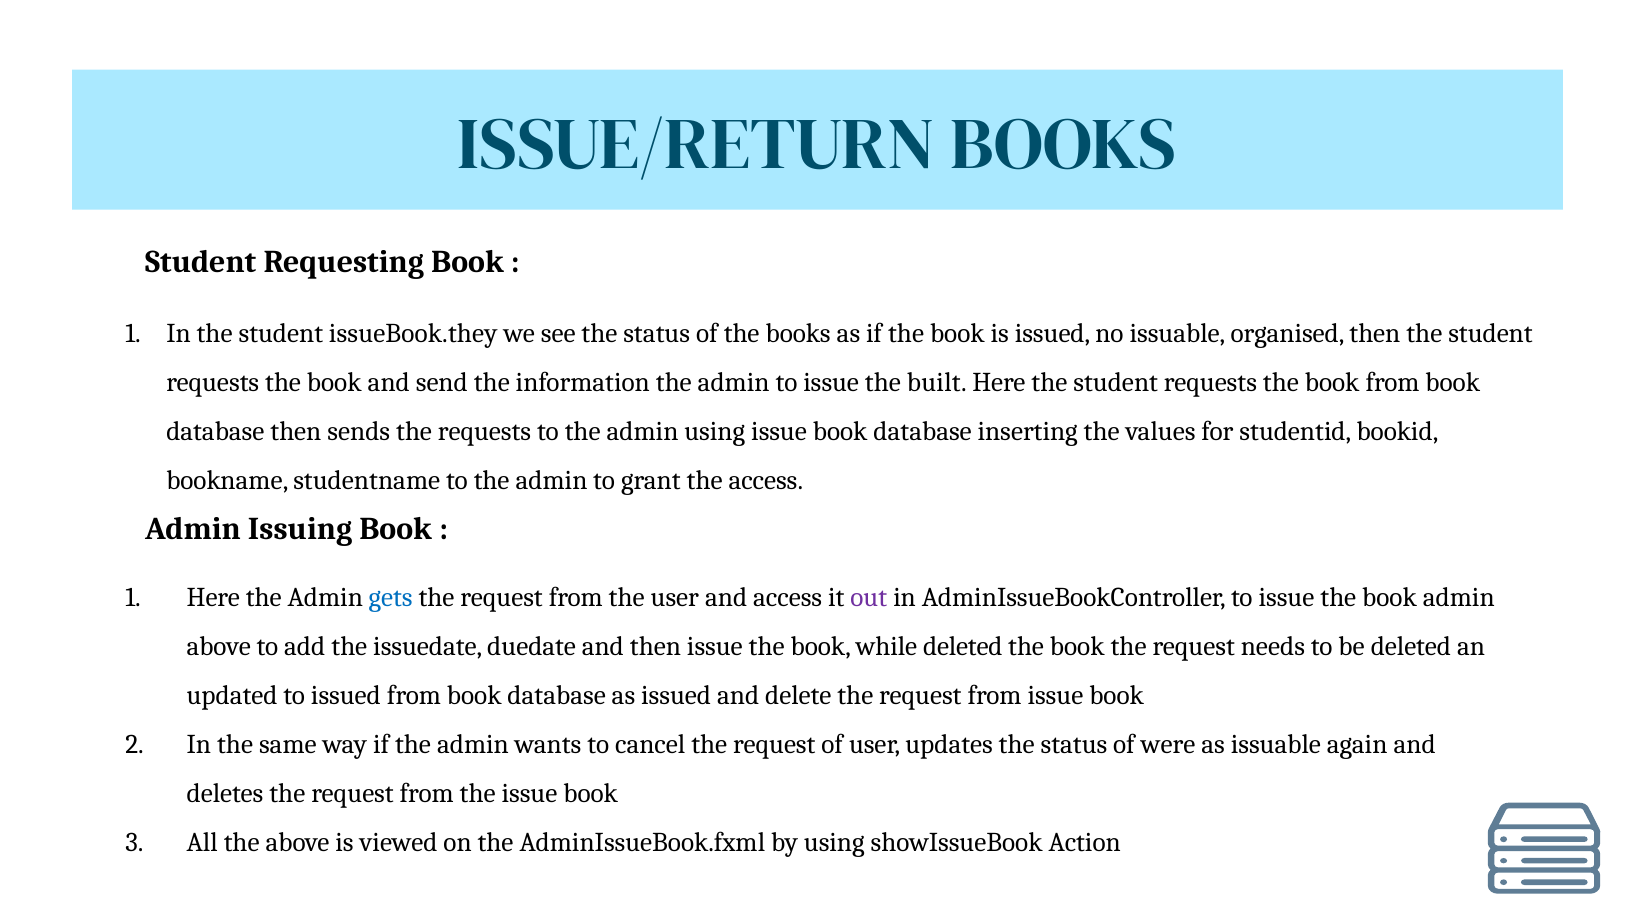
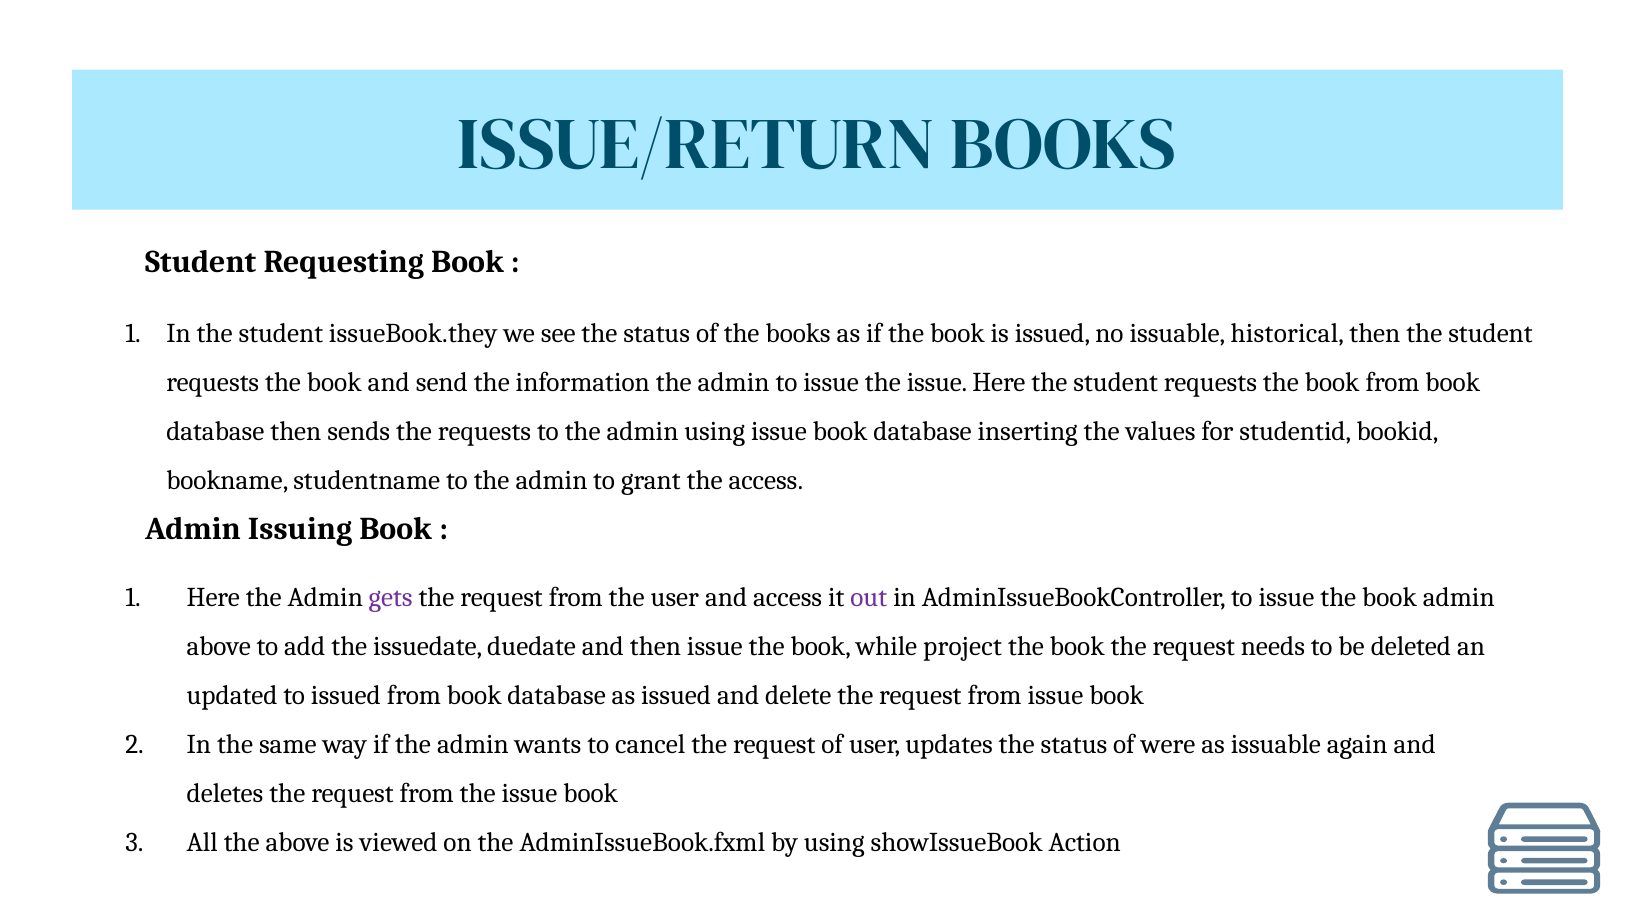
organised: organised -> historical
issue the built: built -> issue
gets colour: blue -> purple
while deleted: deleted -> project
